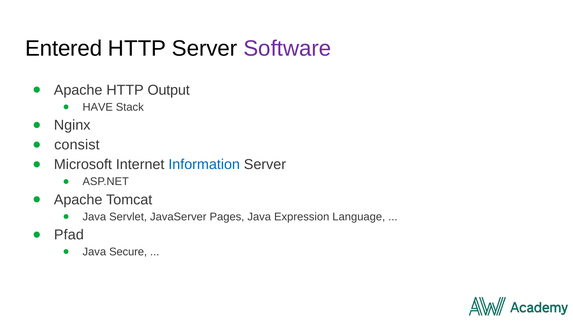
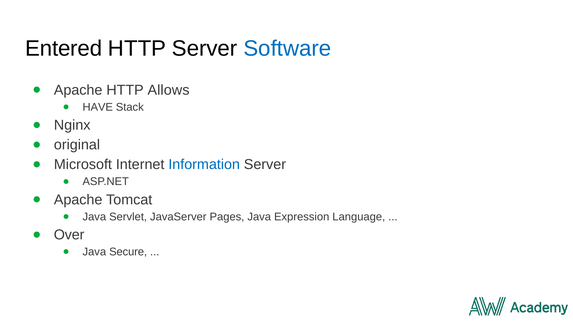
Software colour: purple -> blue
Output: Output -> Allows
consist: consist -> original
Pfad: Pfad -> Over
